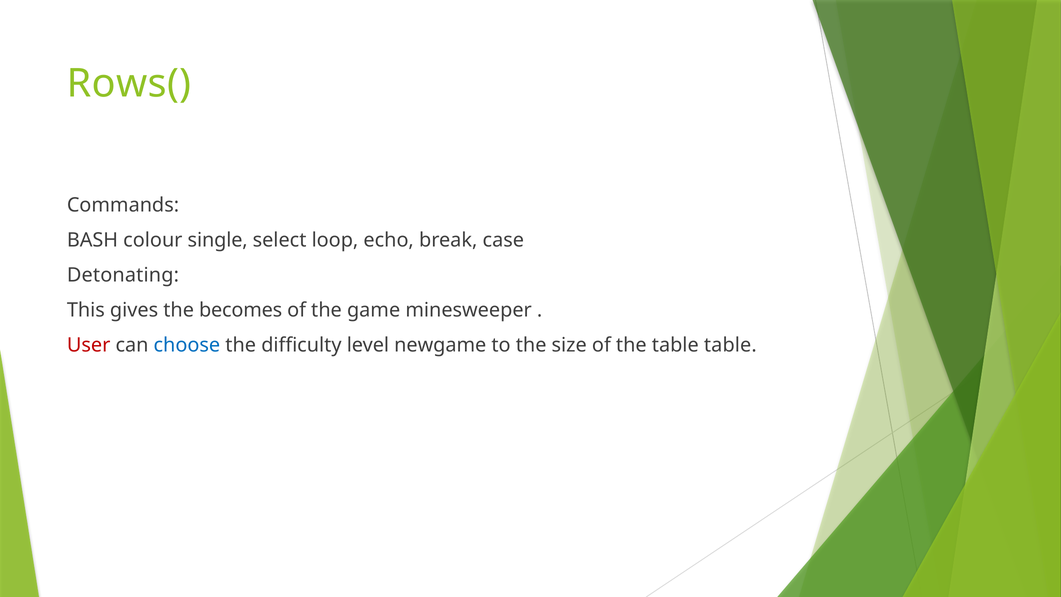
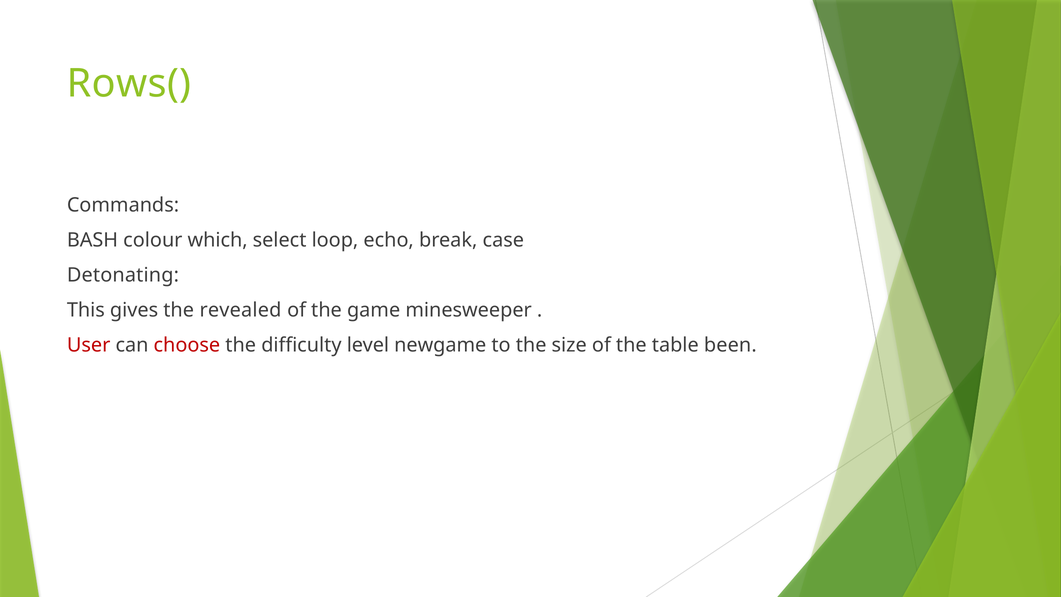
single: single -> which
becomes: becomes -> revealed
choose colour: blue -> red
table table: table -> been
